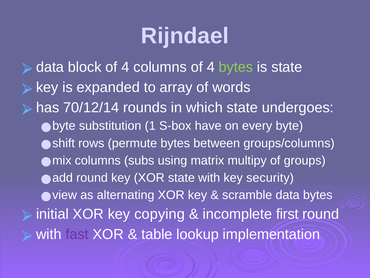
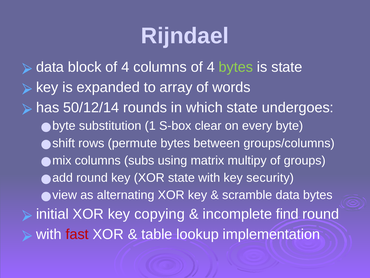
70/12/14: 70/12/14 -> 50/12/14
have: have -> clear
first: first -> find
fast colour: purple -> red
